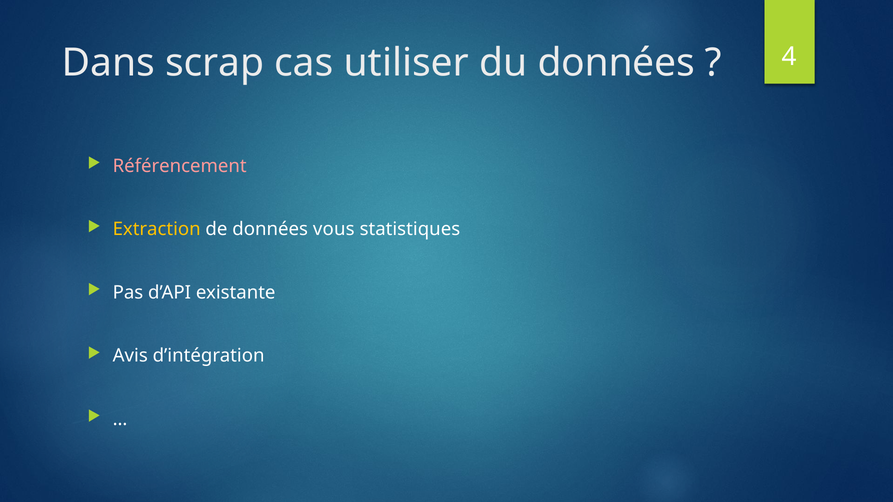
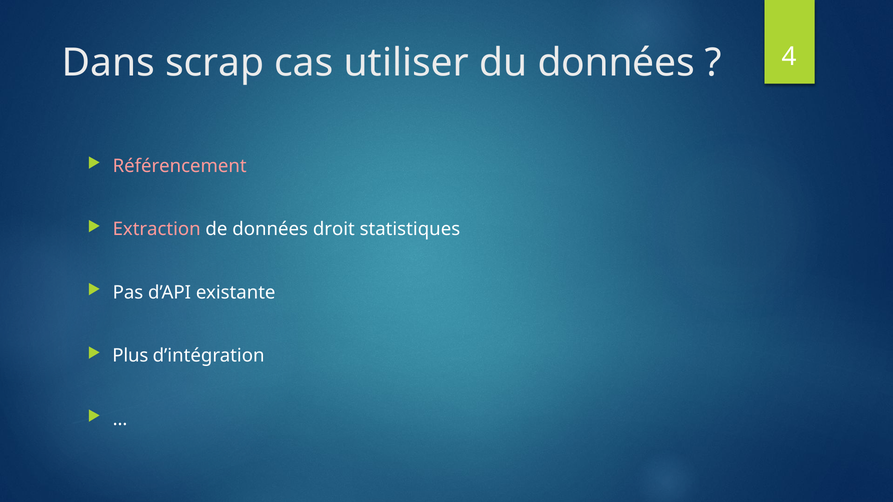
Extraction colour: yellow -> pink
vous: vous -> droit
Avis: Avis -> Plus
